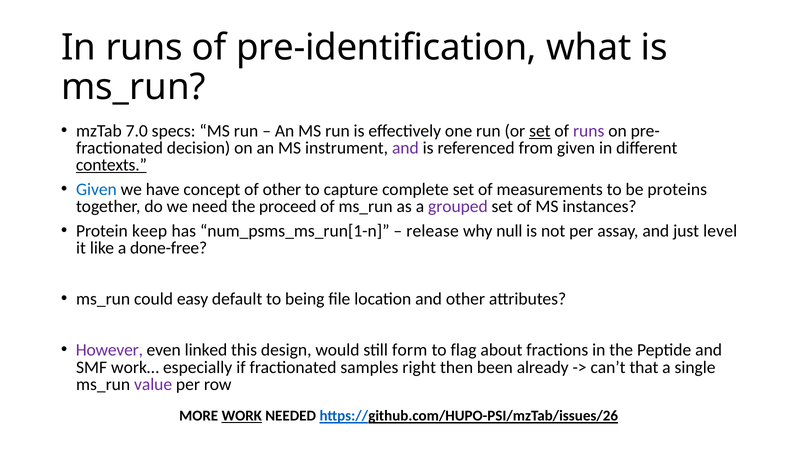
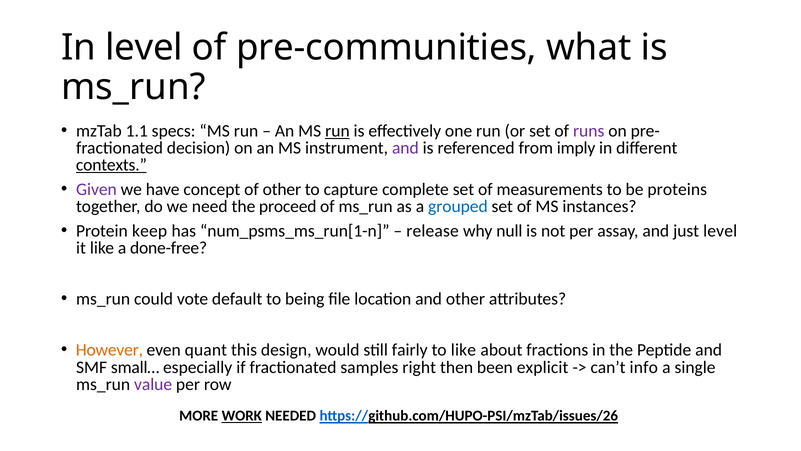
In runs: runs -> level
pre-identification: pre-identification -> pre-communities
7.0: 7.0 -> 1.1
run at (337, 131) underline: none -> present
set at (540, 131) underline: present -> none
from given: given -> imply
Given at (96, 189) colour: blue -> purple
grouped colour: purple -> blue
easy: easy -> vote
However colour: purple -> orange
linked: linked -> quant
form: form -> fairly
to flag: flag -> like
work…: work… -> small…
already: already -> explicit
that: that -> info
